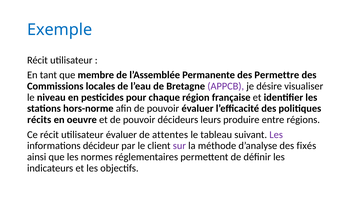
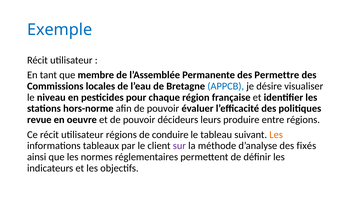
APPCB colour: purple -> blue
récits: récits -> revue
utilisateur évaluer: évaluer -> régions
attentes: attentes -> conduire
Les at (276, 134) colour: purple -> orange
décideur: décideur -> tableaux
